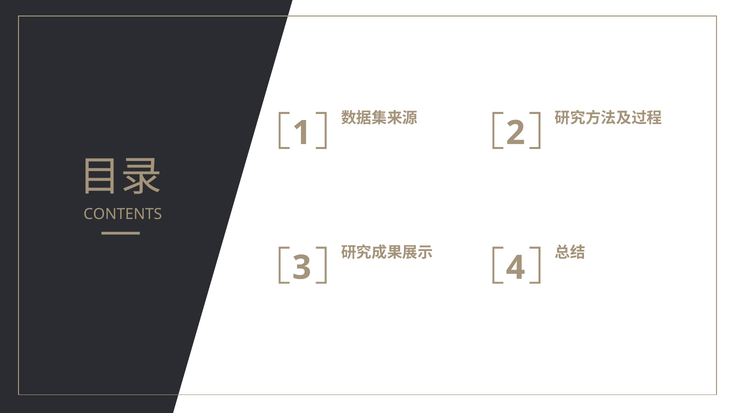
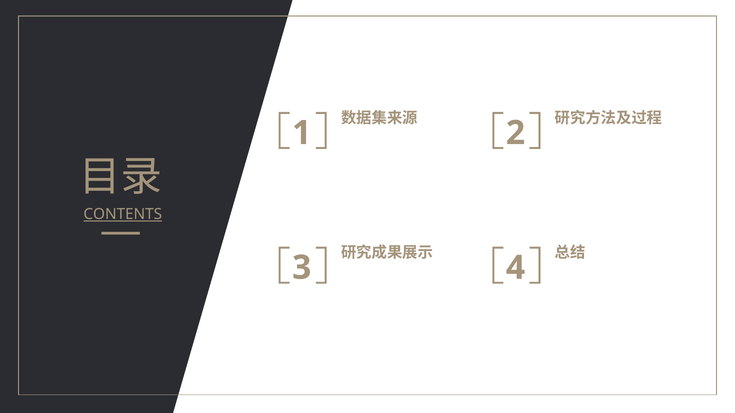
CONTENTS underline: none -> present
